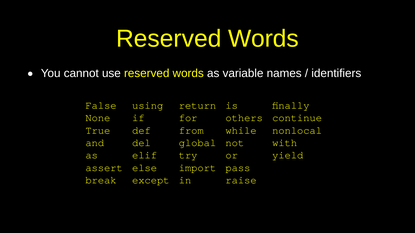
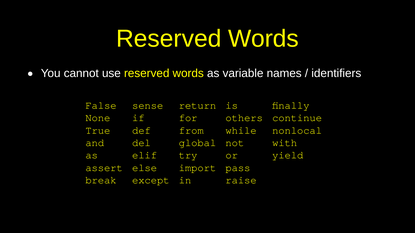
using: using -> sense
